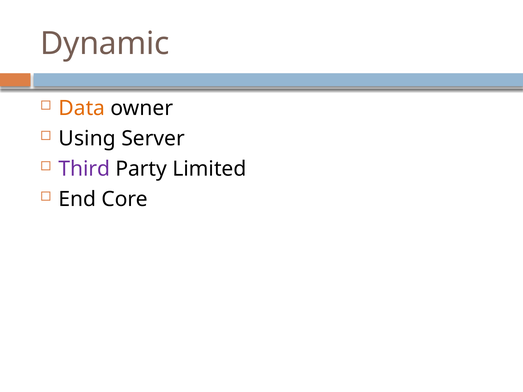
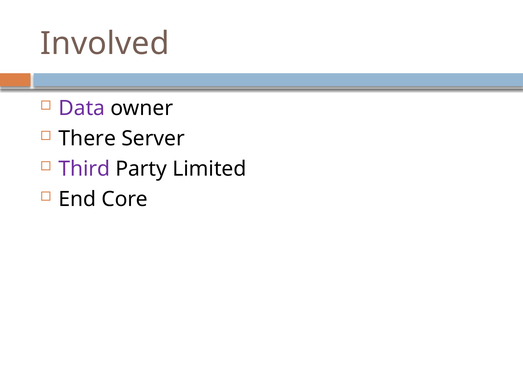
Dynamic: Dynamic -> Involved
Data colour: orange -> purple
Using: Using -> There
